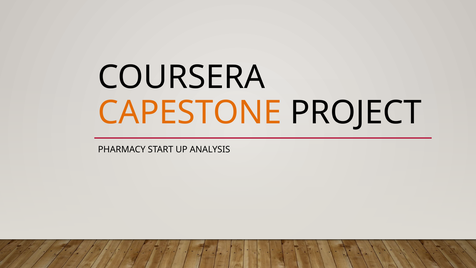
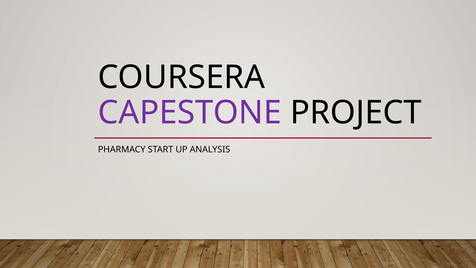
CAPESTONE colour: orange -> purple
